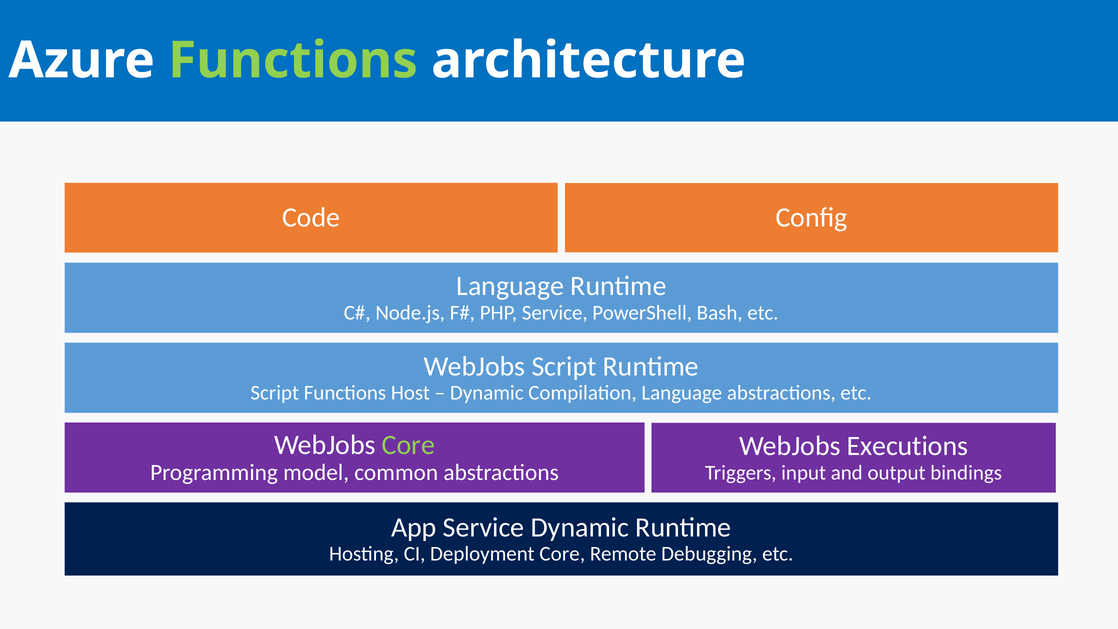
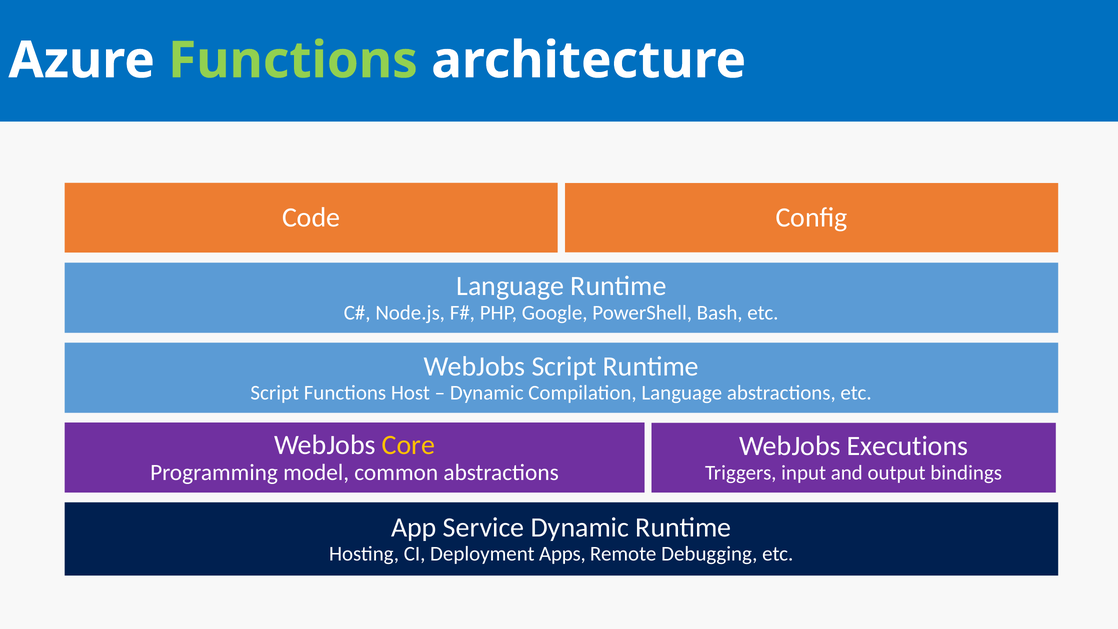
PHP Service: Service -> Google
Core at (408, 445) colour: light green -> yellow
Deployment Core: Core -> Apps
